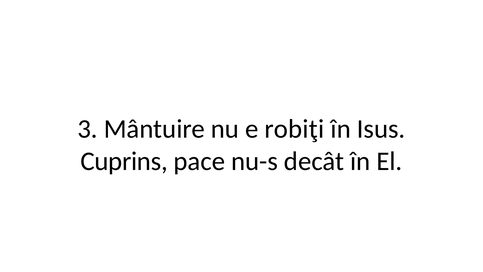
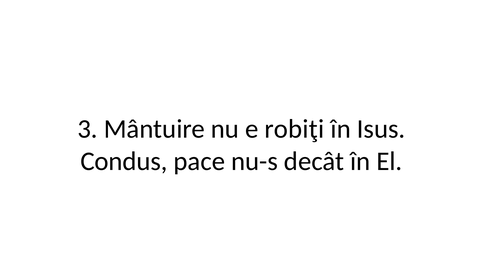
Cuprins: Cuprins -> Condus
